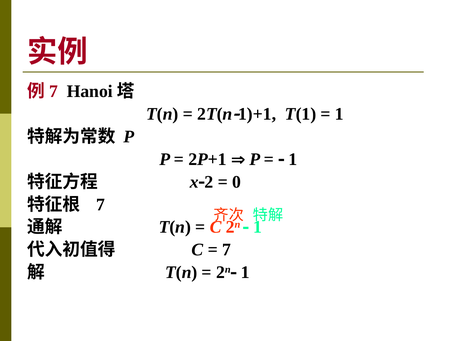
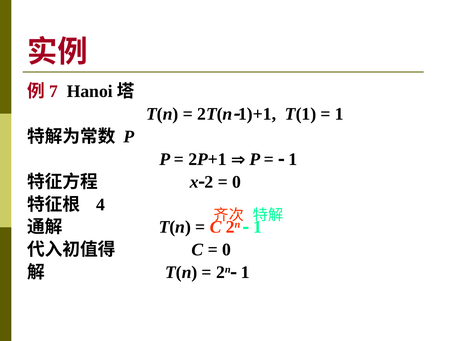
7 at (101, 204): 7 -> 4
7 at (227, 249): 7 -> 0
